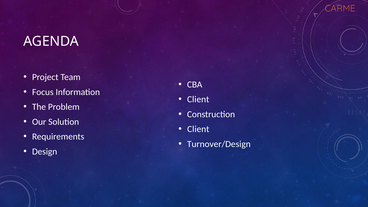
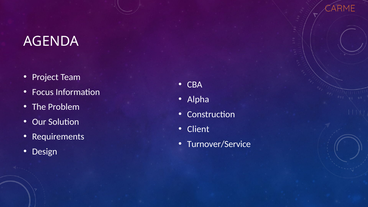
Client at (198, 99): Client -> Alpha
Turnover/Design: Turnover/Design -> Turnover/Service
